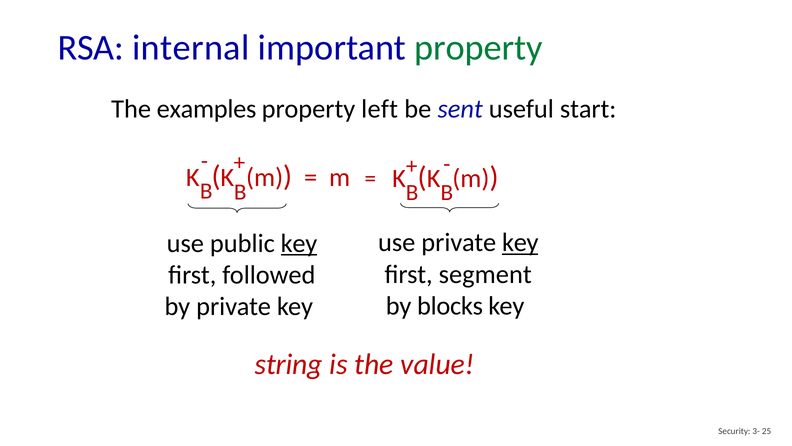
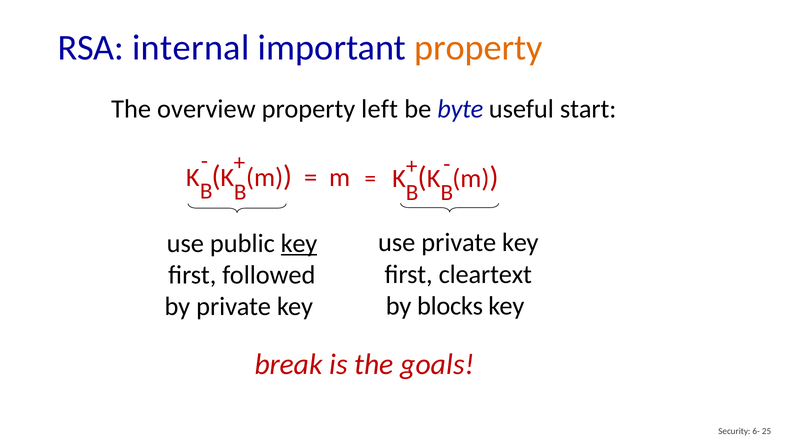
property at (479, 48) colour: green -> orange
examples: examples -> overview
sent: sent -> byte
key at (520, 242) underline: present -> none
segment: segment -> cleartext
string: string -> break
value: value -> goals
3-: 3- -> 6-
